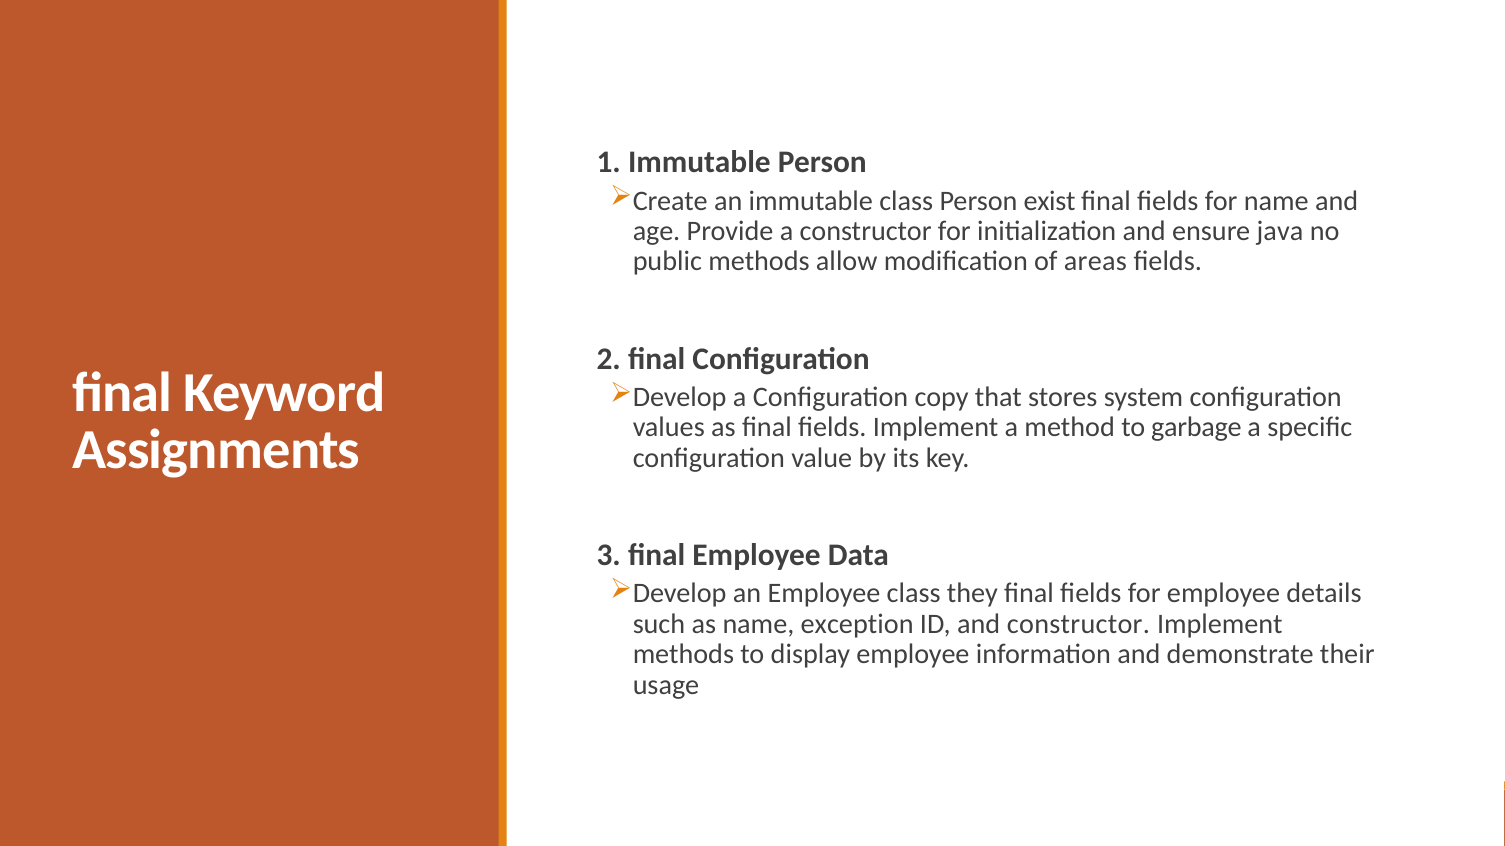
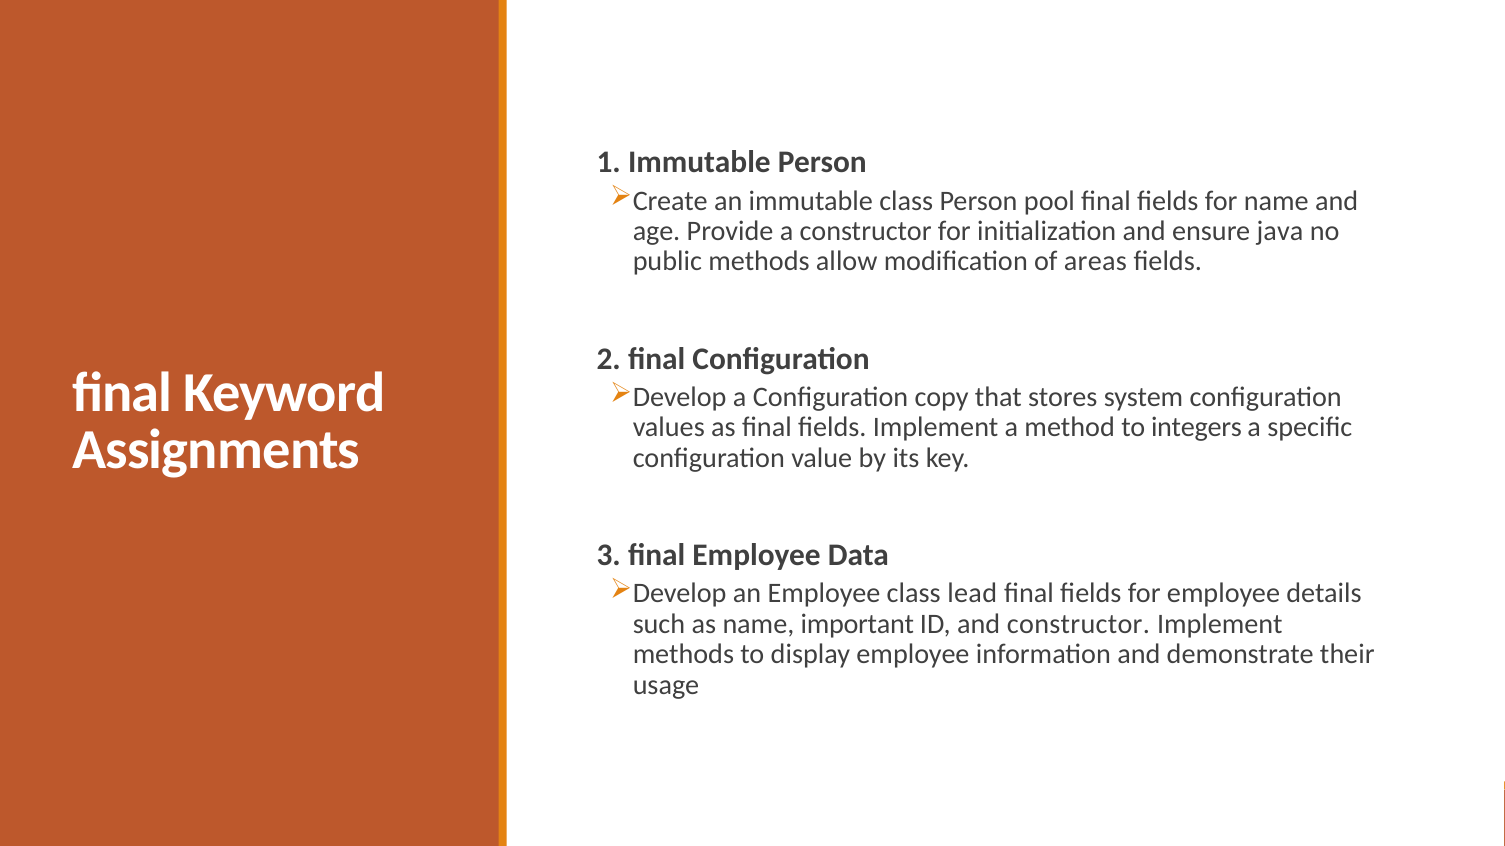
exist: exist -> pool
garbage: garbage -> integers
they: they -> lead
exception: exception -> important
